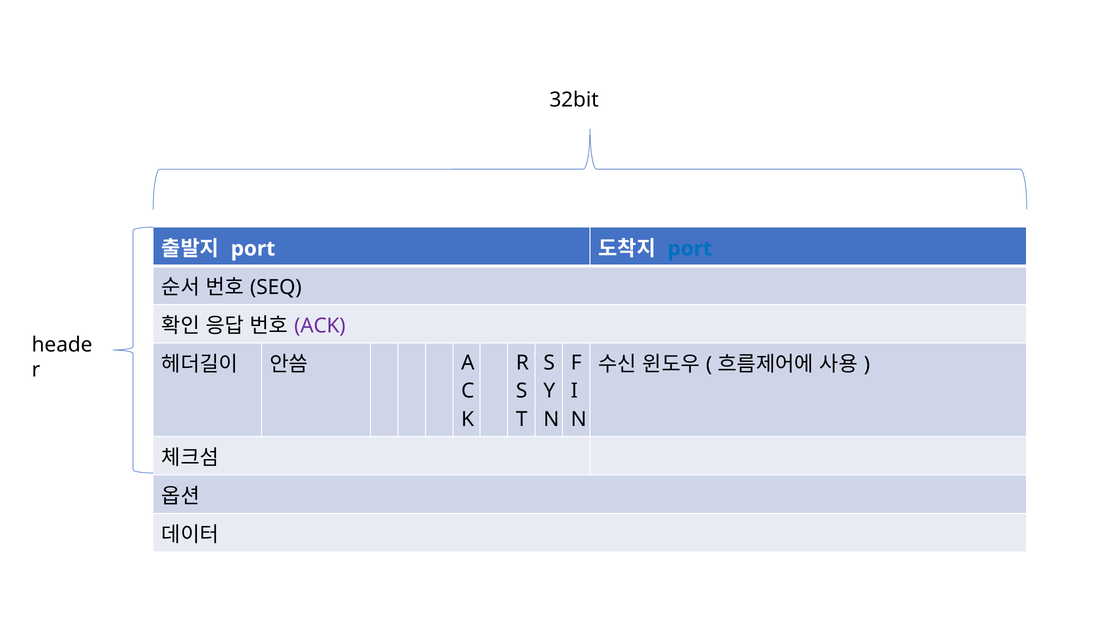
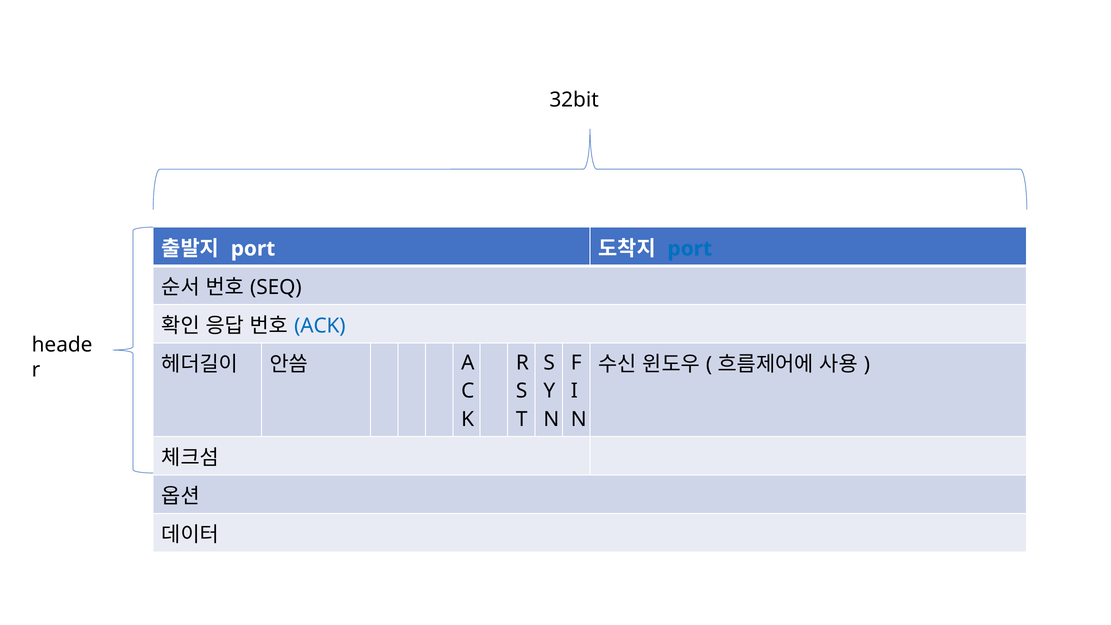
ACK colour: purple -> blue
